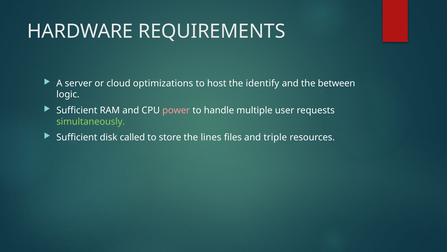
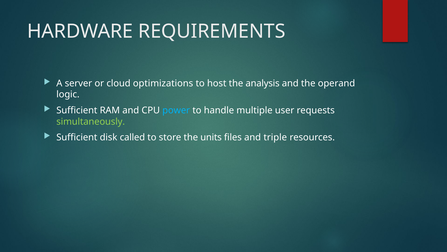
identify: identify -> analysis
between: between -> operand
power colour: pink -> light blue
lines: lines -> units
